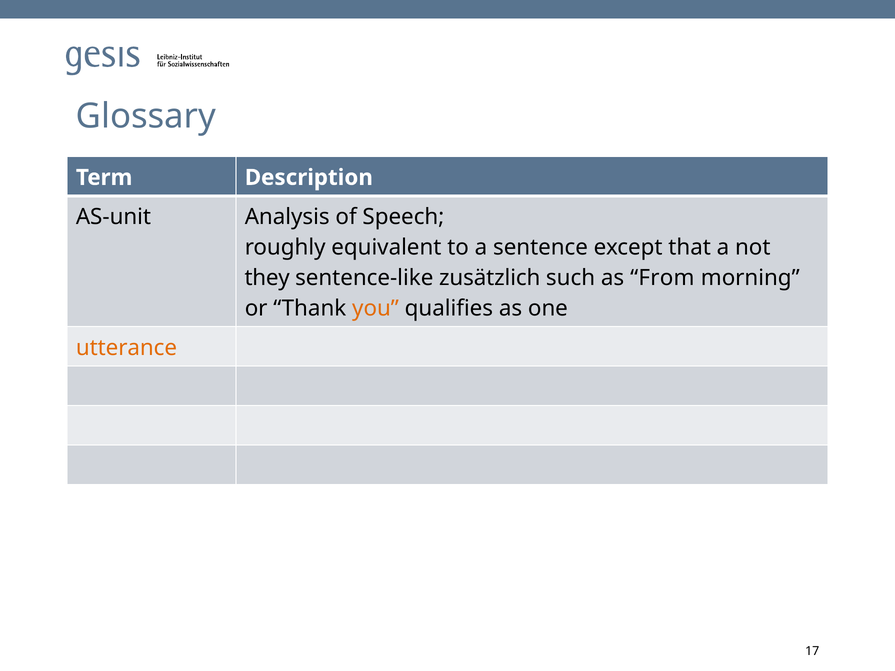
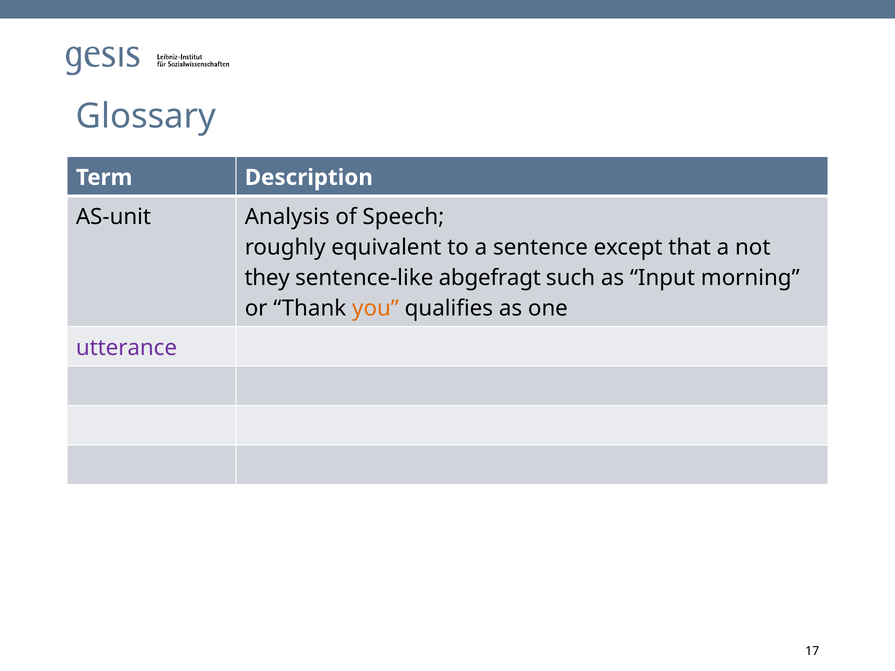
zusätzlich: zusätzlich -> abgefragt
From: From -> Input
utterance colour: orange -> purple
